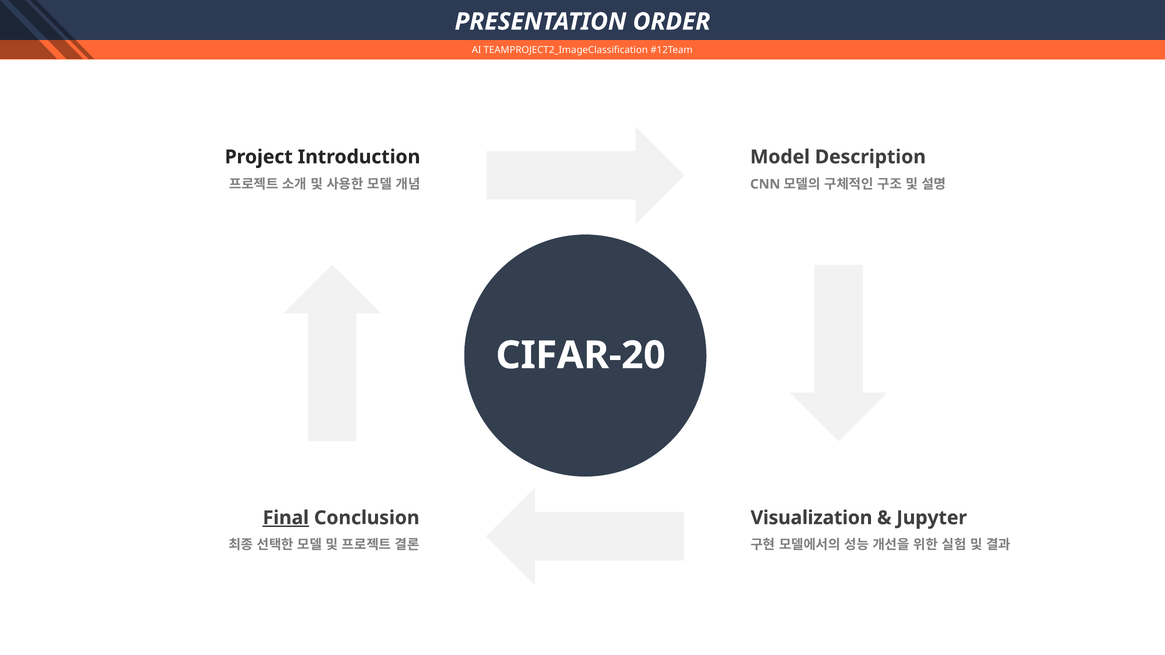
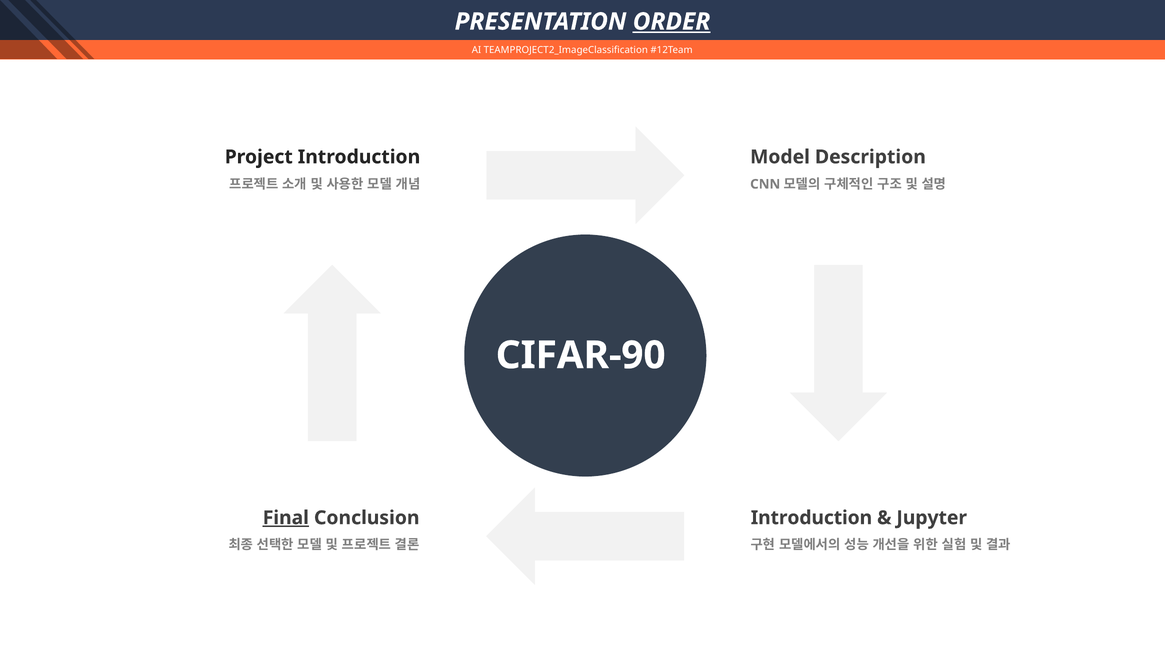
ORDER underline: none -> present
CIFAR-20: CIFAR-20 -> CIFAR-90
Visualization at (811, 518): Visualization -> Introduction
